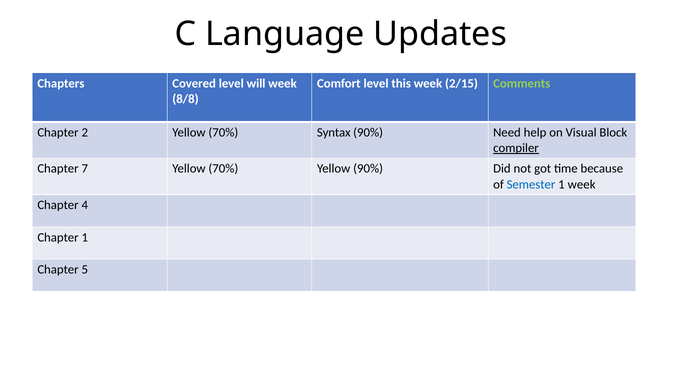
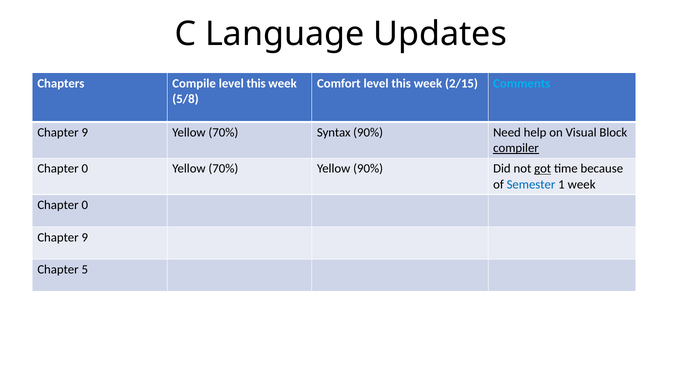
Covered: Covered -> Compile
will at (256, 84): will -> this
Comments colour: light green -> light blue
8/8: 8/8 -> 5/8
2 at (85, 133): 2 -> 9
7 at (85, 169): 7 -> 0
got underline: none -> present
4 at (85, 205): 4 -> 0
1 at (85, 238): 1 -> 9
